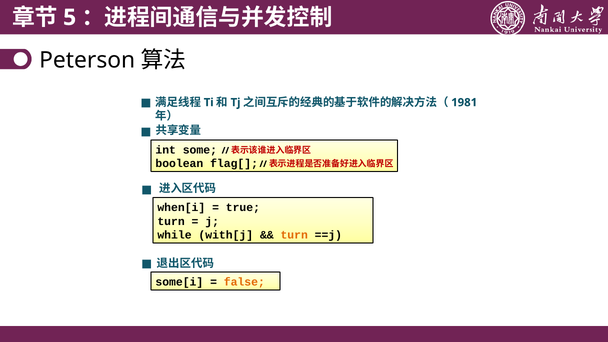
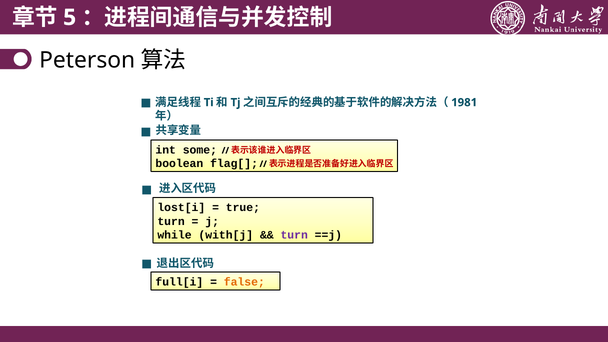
when[i: when[i -> lost[i
turn at (294, 235) colour: orange -> purple
some[i: some[i -> full[i
